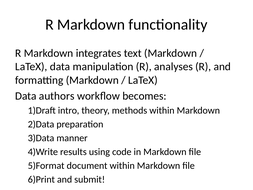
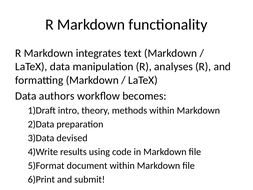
manner: manner -> devised
